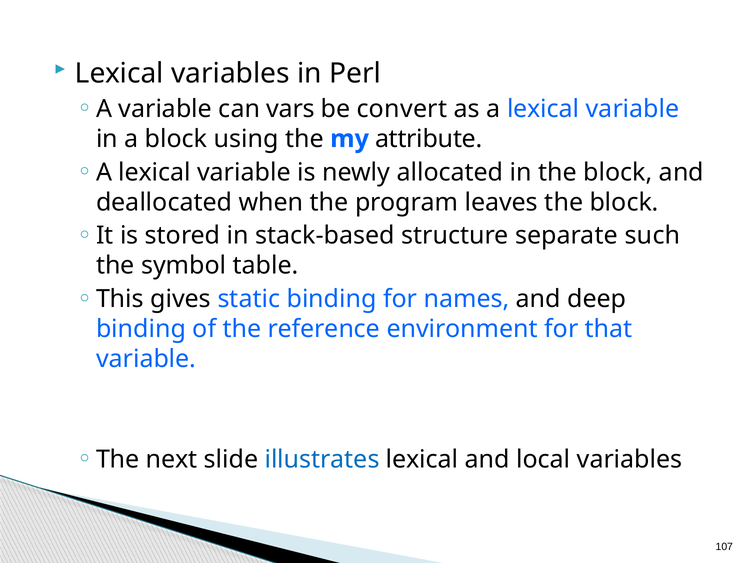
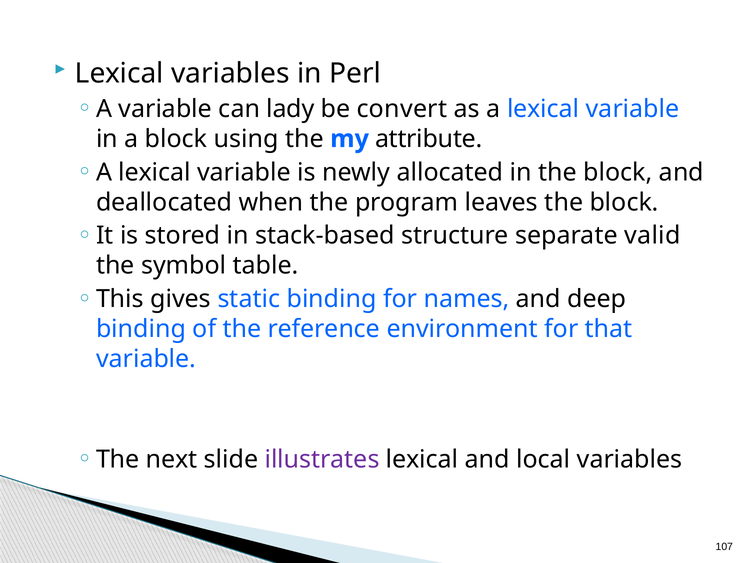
vars: vars -> lady
such: such -> valid
illustrates colour: blue -> purple
